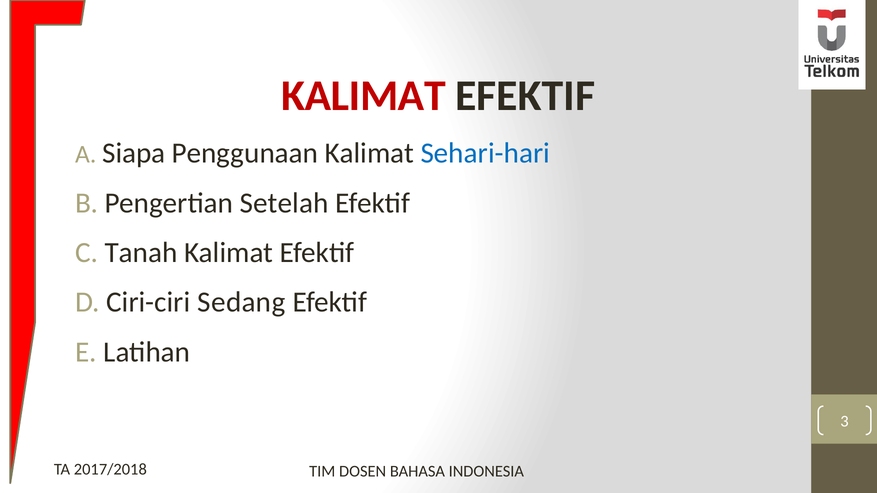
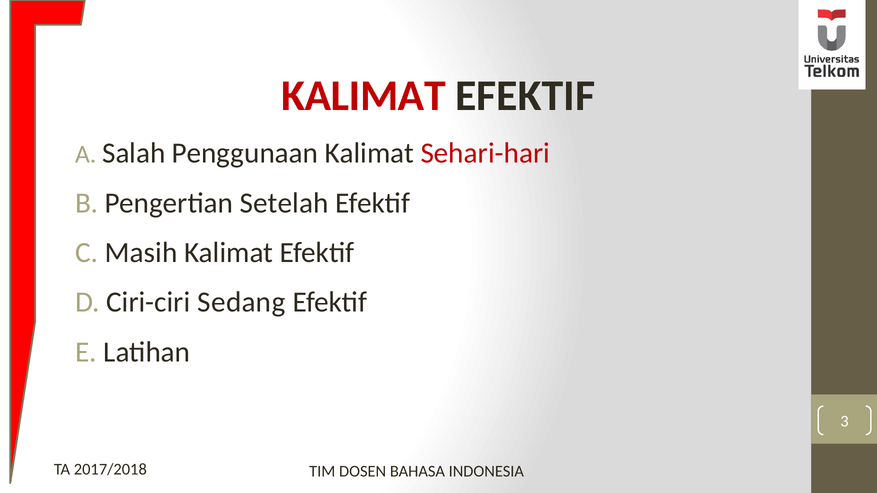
Siapa: Siapa -> Salah
Sehari-hari colour: blue -> red
Tanah: Tanah -> Masih
